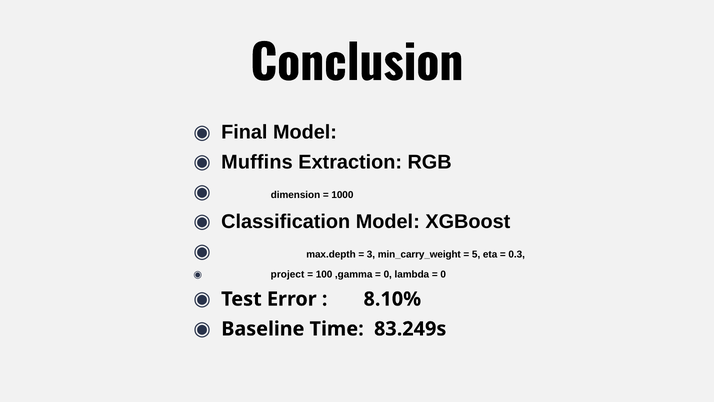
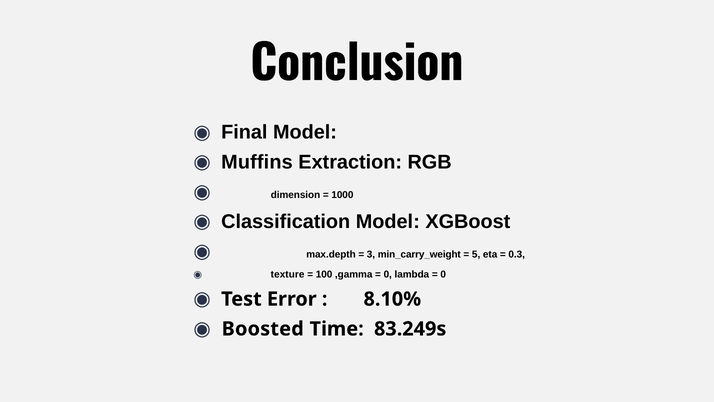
project: project -> texture
Baseline: Baseline -> Boosted
